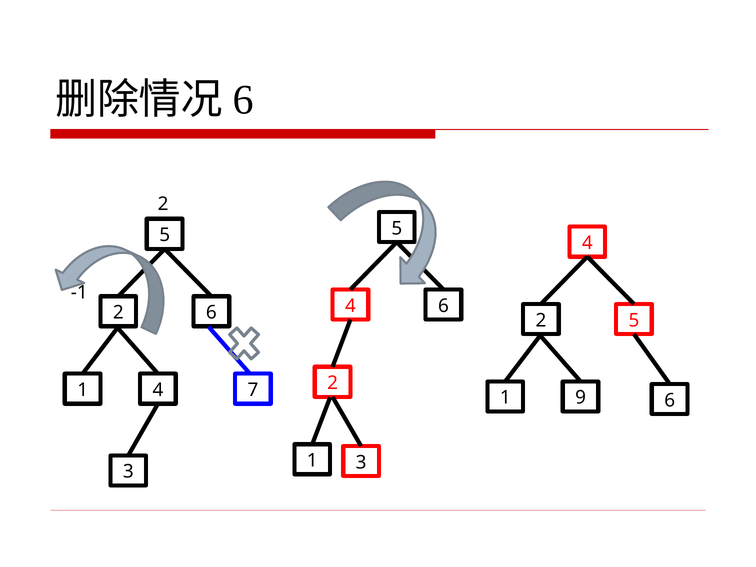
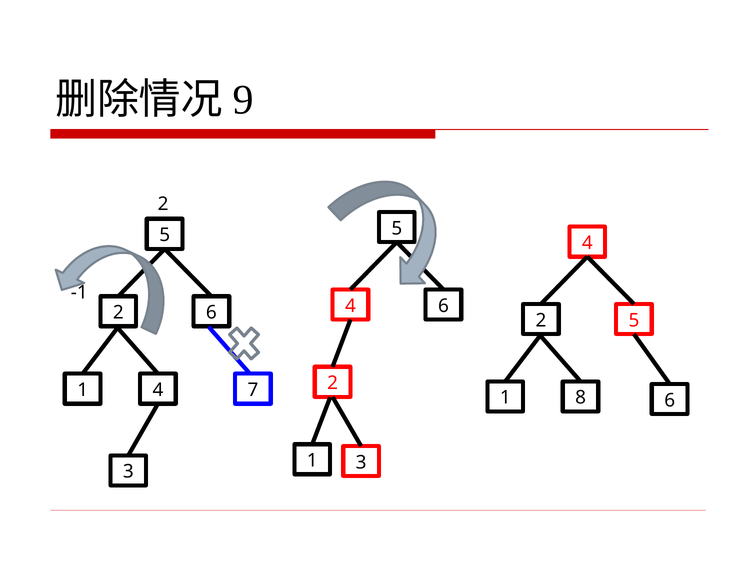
6 at (243, 100): 6 -> 9
9: 9 -> 8
